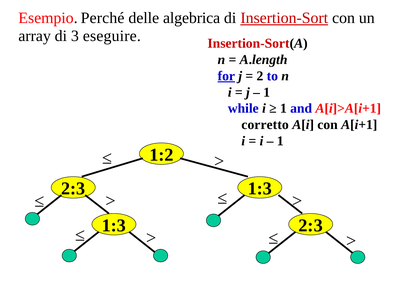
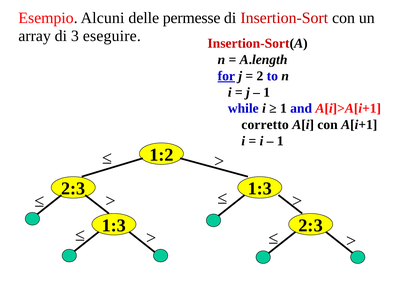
Perché: Perché -> Alcuni
algebrica: algebrica -> permesse
Insertion-Sort underline: present -> none
